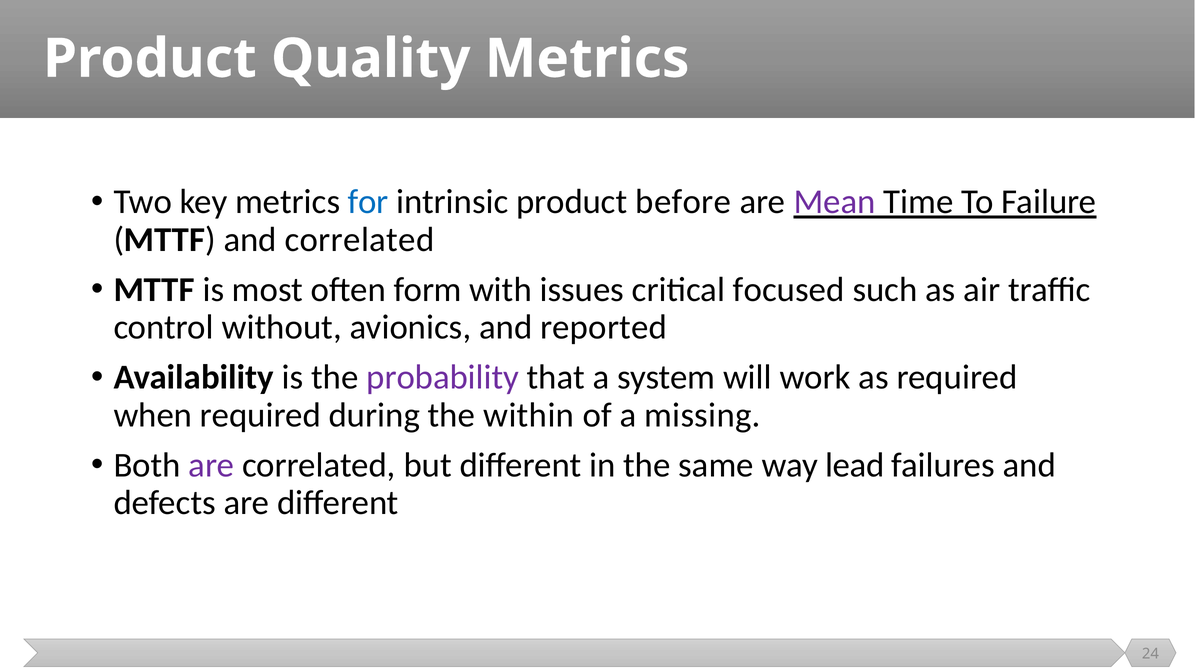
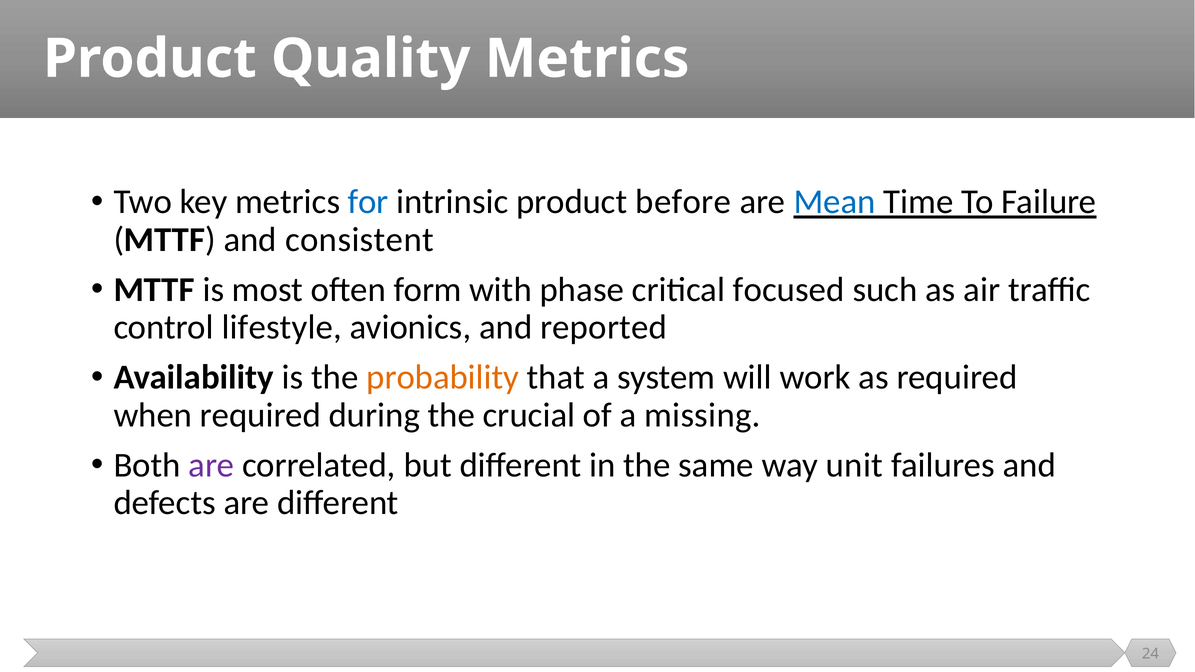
Mean colour: purple -> blue
and correlated: correlated -> consistent
issues: issues -> phase
without: without -> lifestyle
probability colour: purple -> orange
within: within -> crucial
lead: lead -> unit
